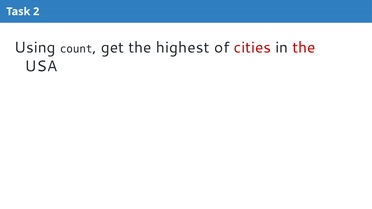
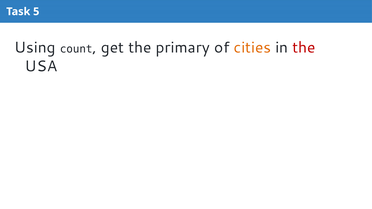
2: 2 -> 5
highest: highest -> primary
cities colour: red -> orange
